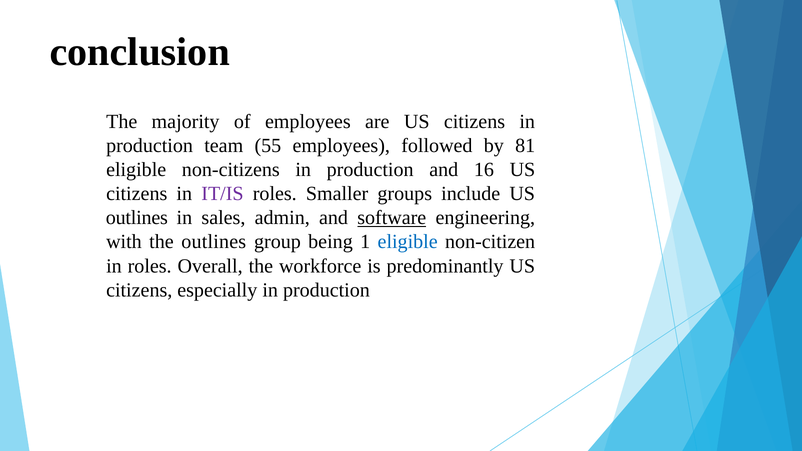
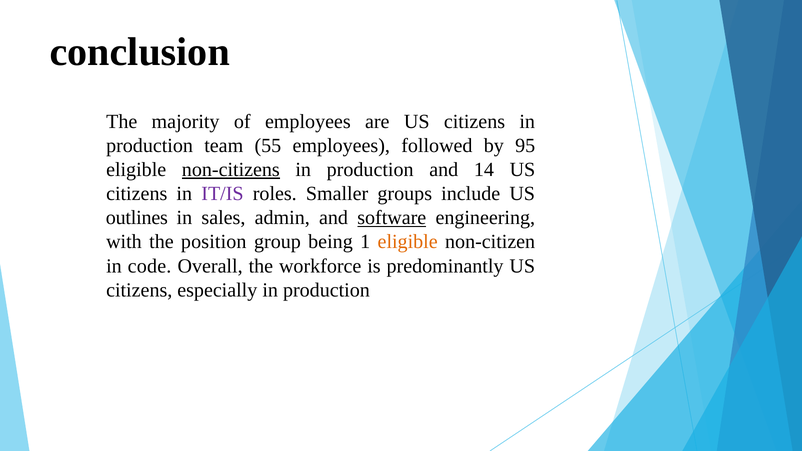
81: 81 -> 95
non-citizens underline: none -> present
16: 16 -> 14
the outlines: outlines -> position
eligible at (408, 242) colour: blue -> orange
in roles: roles -> code
